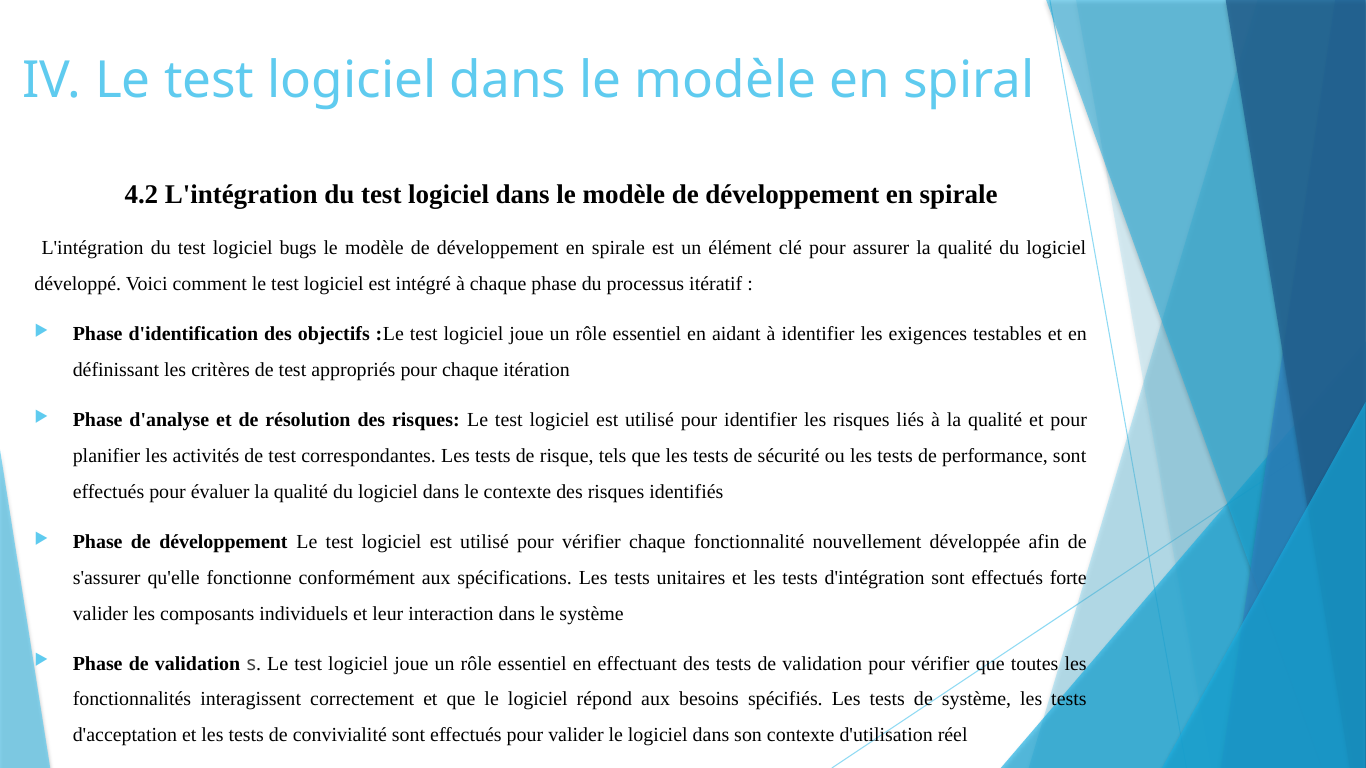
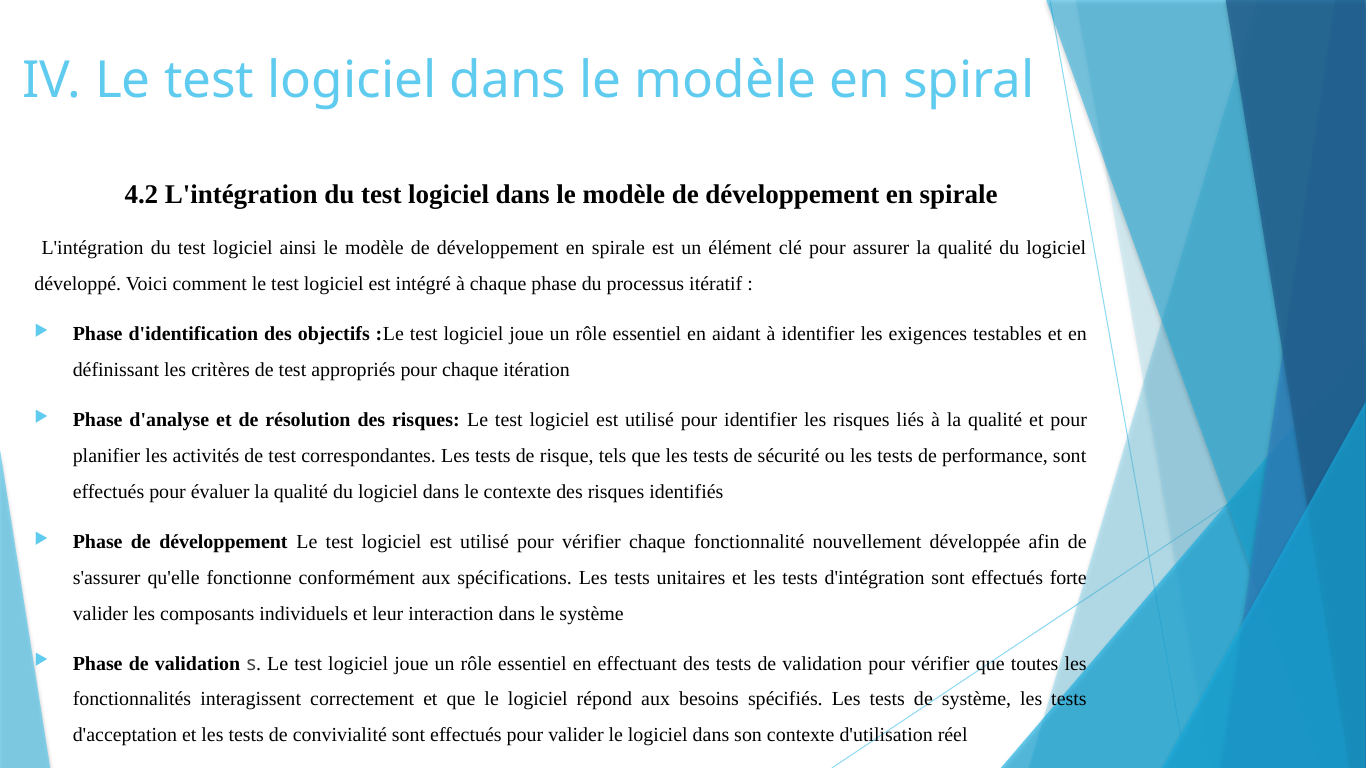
bugs: bugs -> ainsi
